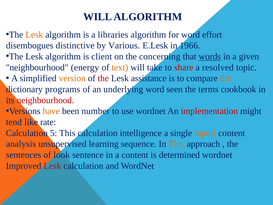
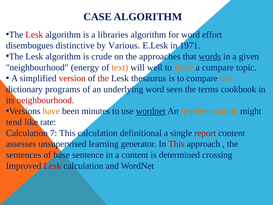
WILL at (98, 17): WILL -> CASE
Lesk at (34, 35) colour: orange -> red
1966: 1966 -> 1971
client: client -> crude
concerning: concerning -> approaches
take: take -> well
share colour: red -> orange
a resolved: resolved -> compare
version colour: orange -> red
assistance: assistance -> thesaurus
number: number -> minutes
wordnet at (151, 111) underline: none -> present
implementation colour: red -> orange
5: 5 -> 7
intelligence: intelligence -> definitional
report colour: orange -> red
analysis: analysis -> assesses
sequence: sequence -> generator
This at (176, 144) colour: orange -> red
look: look -> base
determined wordnet: wordnet -> crossing
